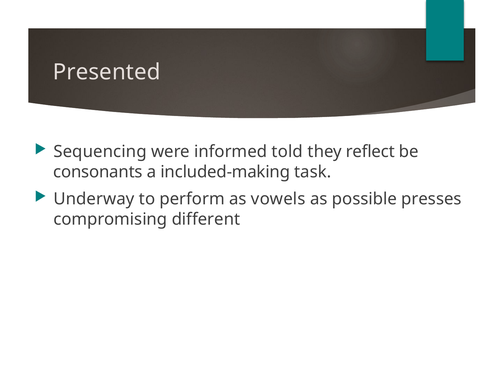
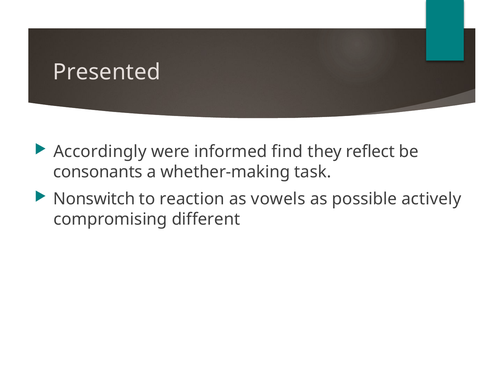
Sequencing: Sequencing -> Accordingly
told: told -> find
included-making: included-making -> whether-making
Underway: Underway -> Nonswitch
perform: perform -> reaction
presses: presses -> actively
